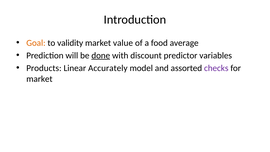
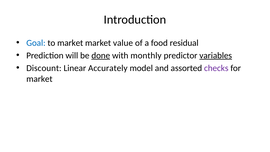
Goal colour: orange -> blue
to validity: validity -> market
average: average -> residual
discount: discount -> monthly
variables underline: none -> present
Products: Products -> Discount
